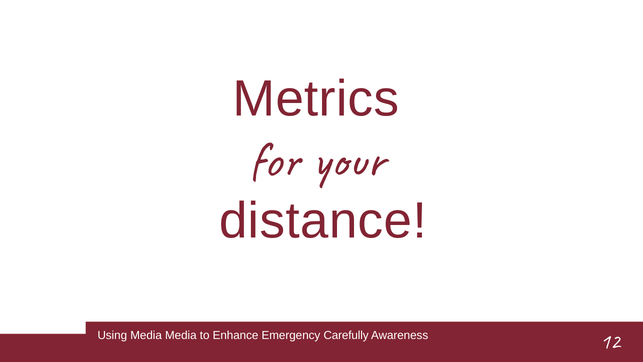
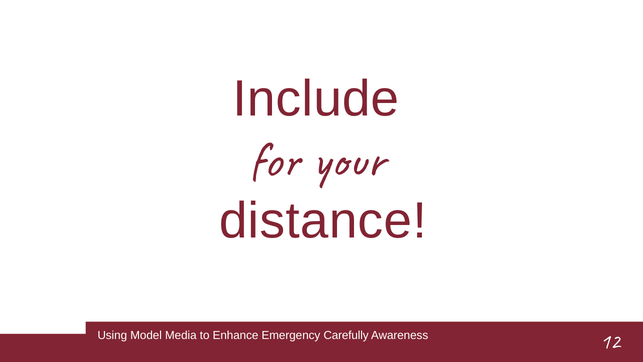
Metrics: Metrics -> Include
Using Media: Media -> Model
